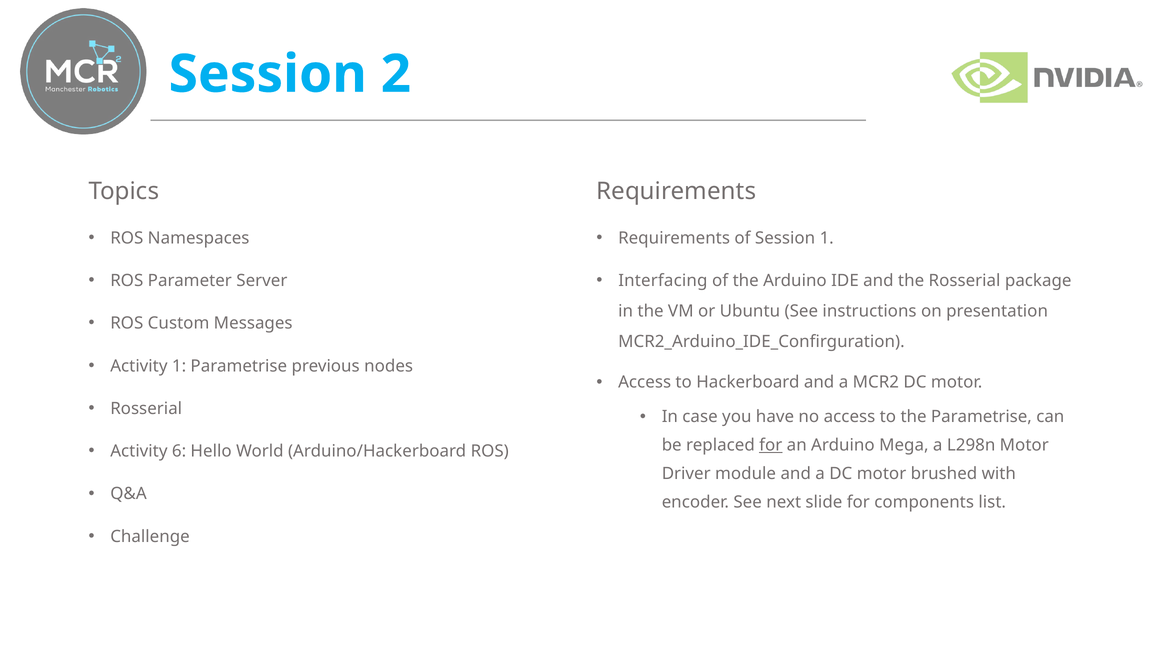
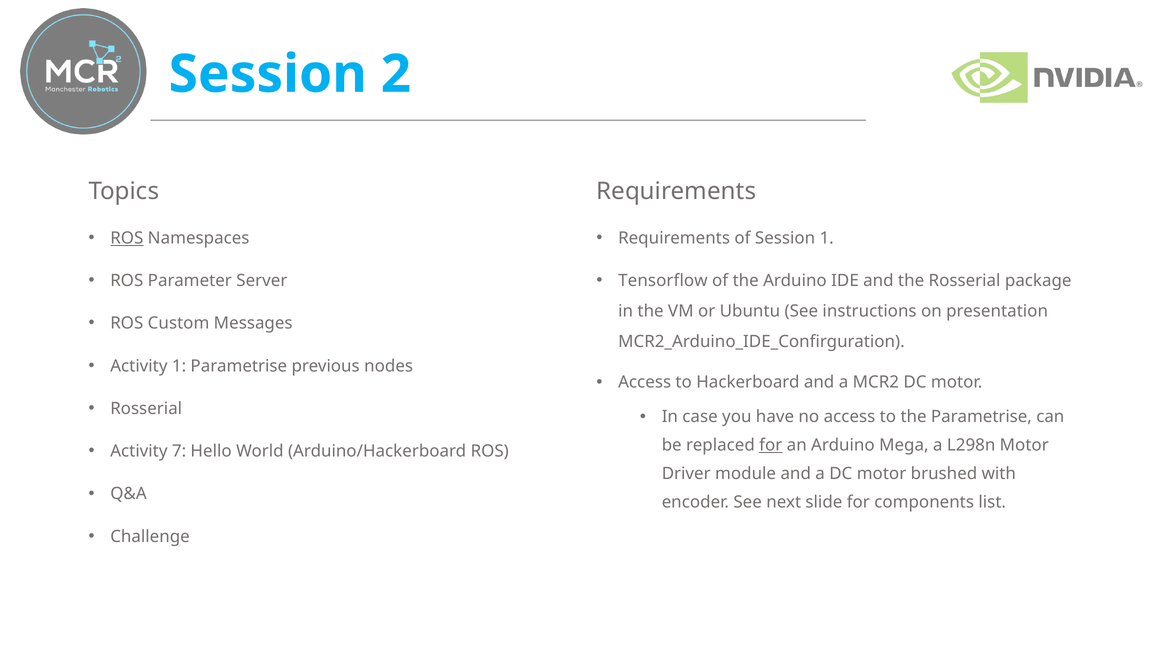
ROS at (127, 238) underline: none -> present
Interfacing: Interfacing -> Tensorflow
6: 6 -> 7
